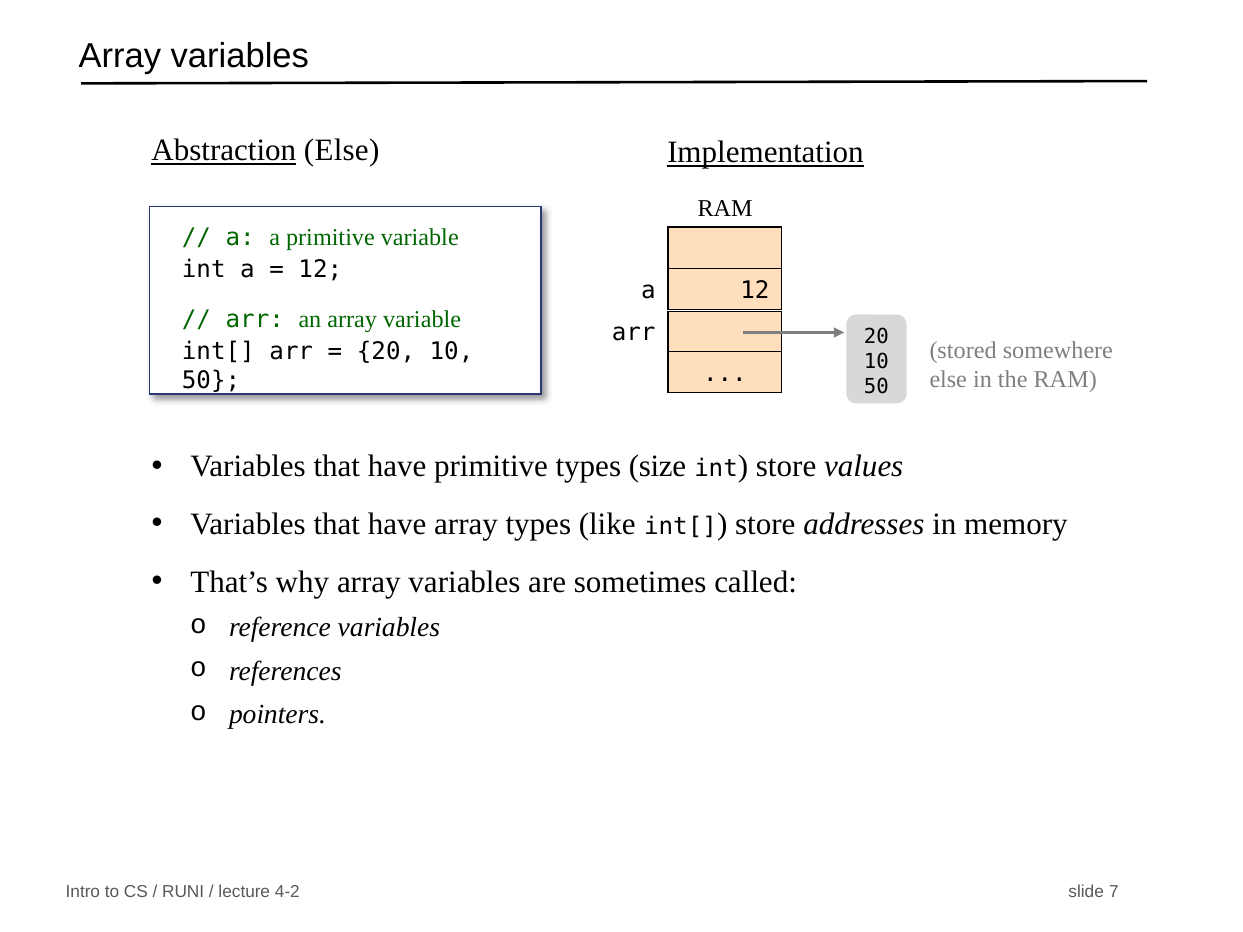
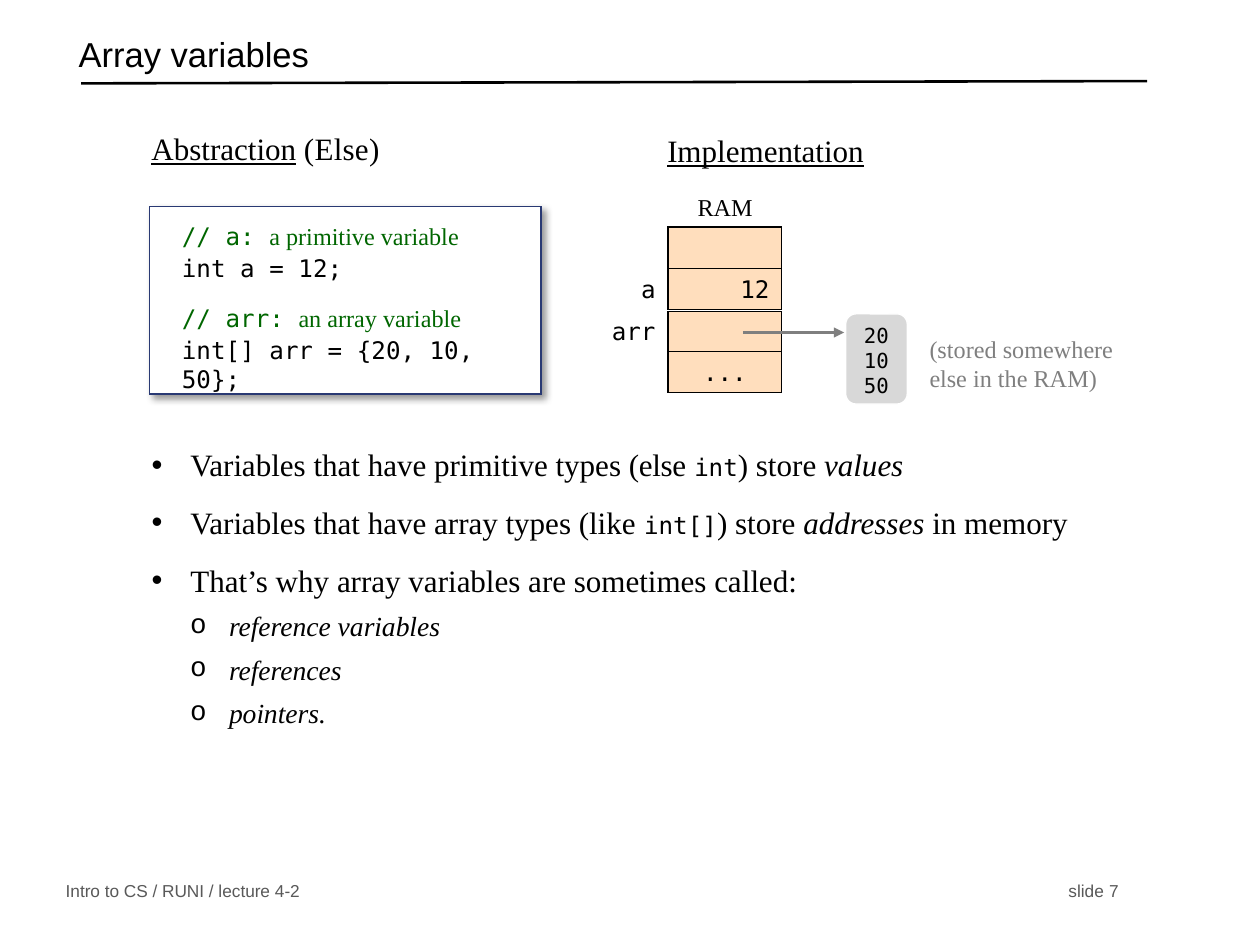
types size: size -> else
